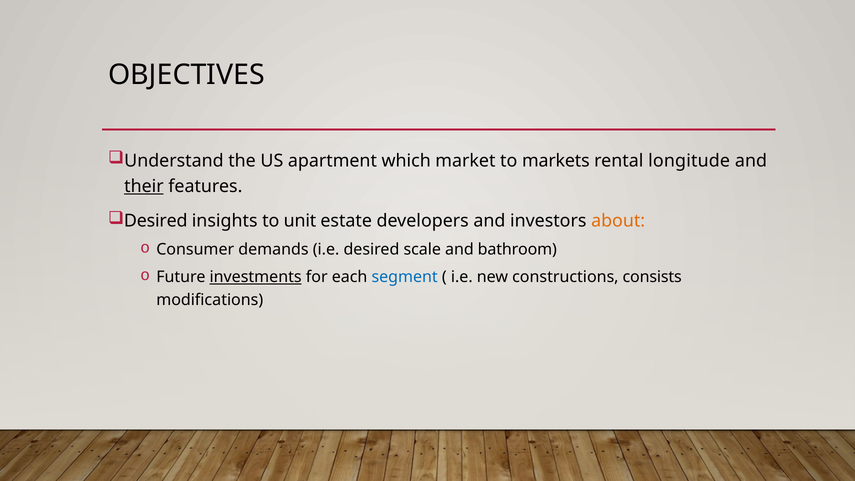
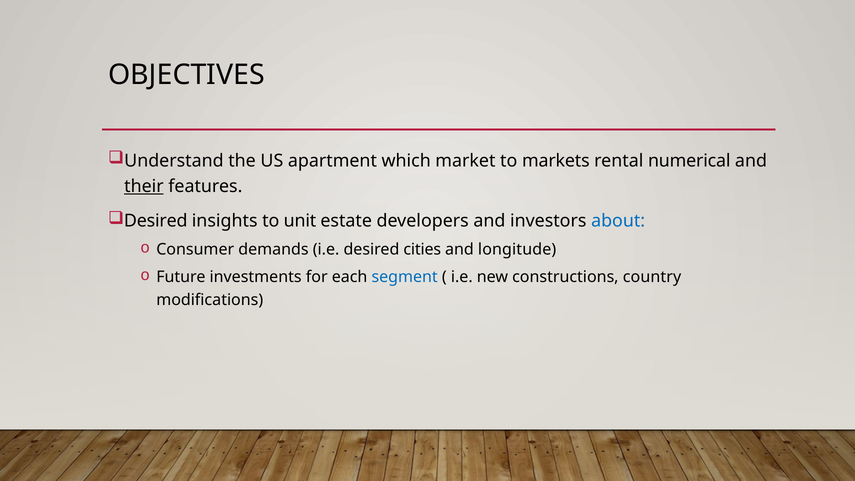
longitude: longitude -> numerical
about colour: orange -> blue
scale: scale -> cities
bathroom: bathroom -> longitude
investments underline: present -> none
consists: consists -> country
